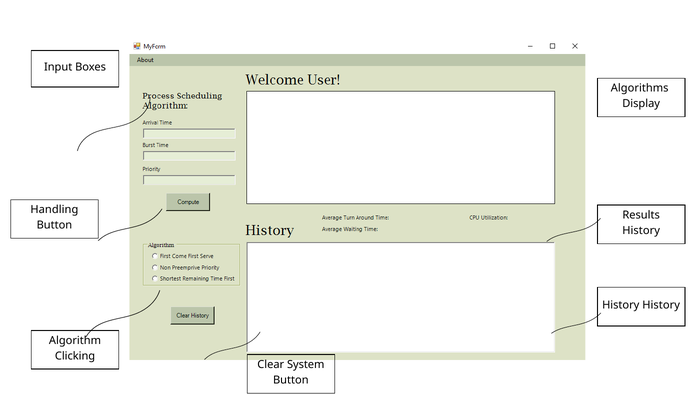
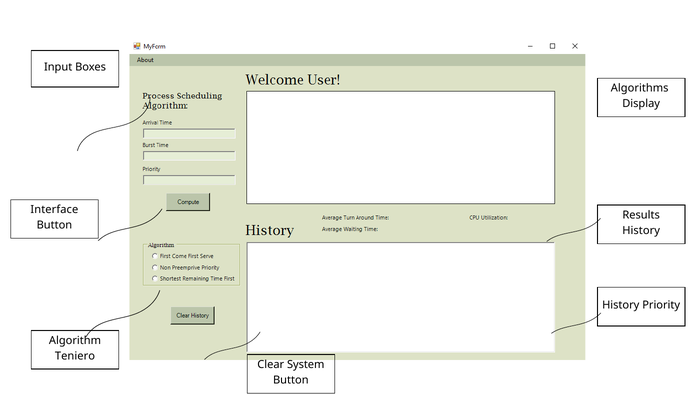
Handling: Handling -> Interface
History History: History -> Priority
Clicking: Clicking -> Teniero
